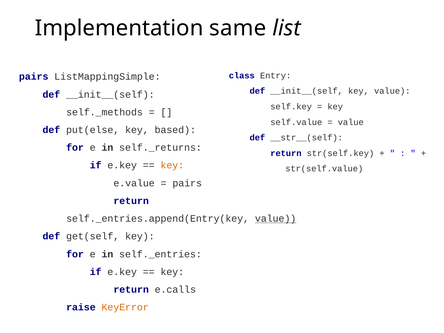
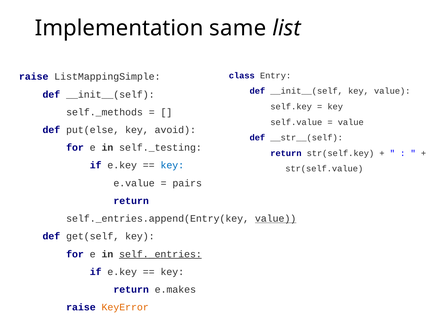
pairs at (34, 77): pairs -> raise
based: based -> avoid
self._returns: self._returns -> self._testing
key at (172, 165) colour: orange -> blue
self._entries underline: none -> present
e.calls: e.calls -> e.makes
